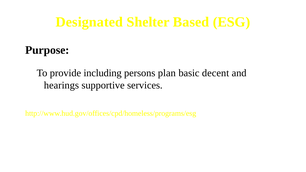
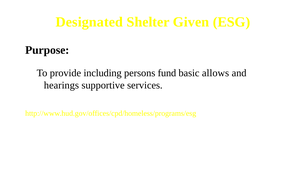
Based: Based -> Given
plan: plan -> fund
decent: decent -> allows
